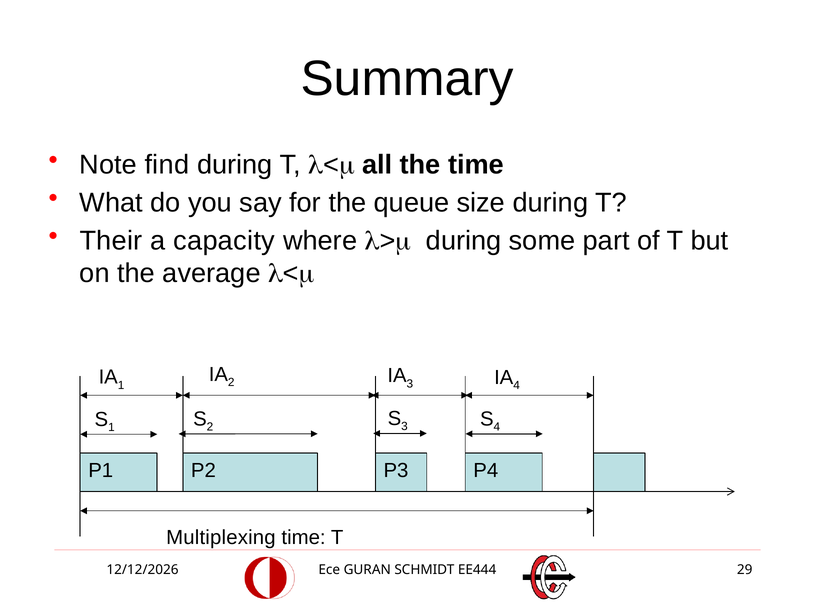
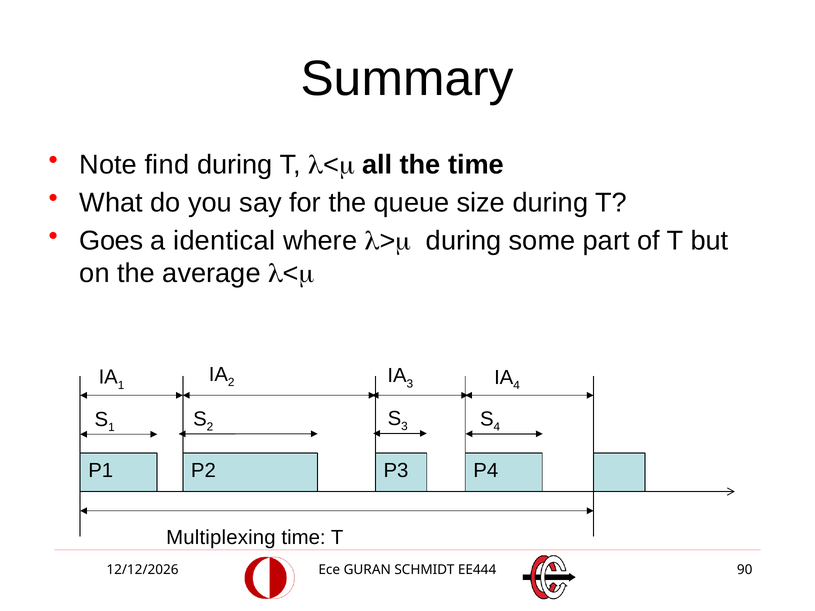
Their: Their -> Goes
capacity: capacity -> identical
29: 29 -> 90
